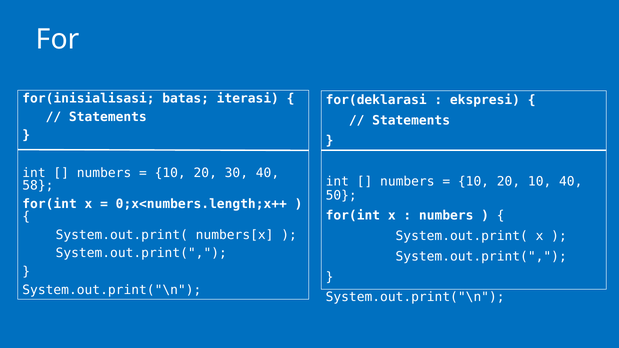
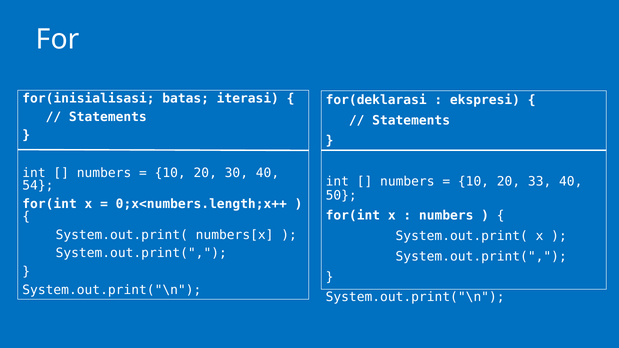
20 10: 10 -> 33
58: 58 -> 54
